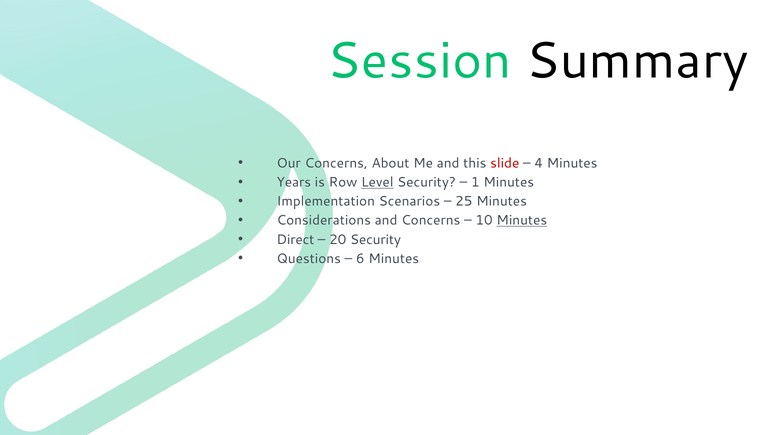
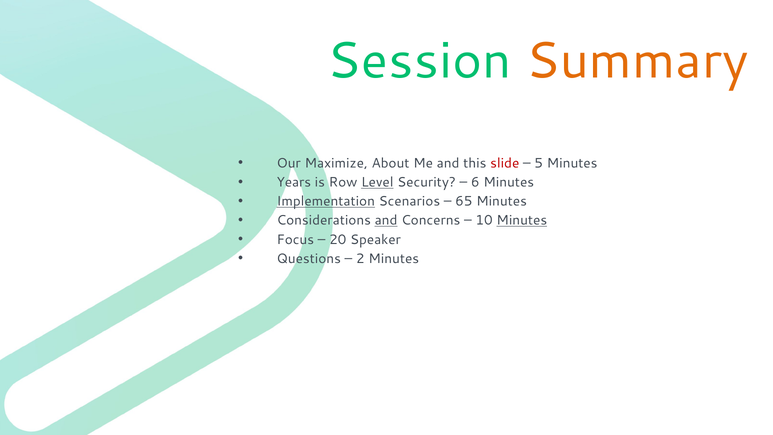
Summary colour: black -> orange
Our Concerns: Concerns -> Maximize
4: 4 -> 5
1: 1 -> 6
Implementation underline: none -> present
25: 25 -> 65
and at (386, 220) underline: none -> present
Direct: Direct -> Focus
20 Security: Security -> Speaker
6: 6 -> 2
